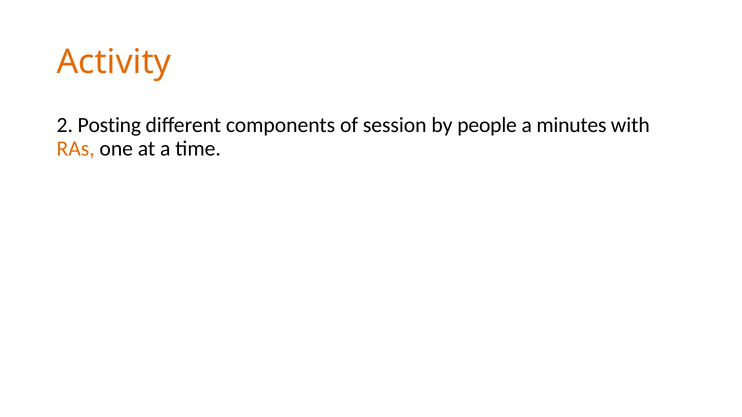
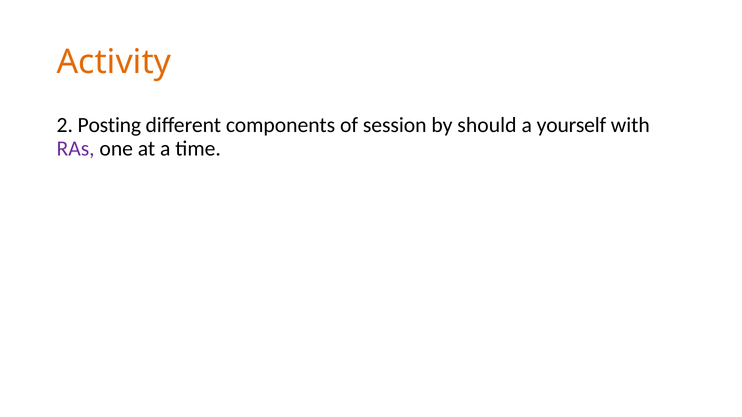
people: people -> should
minutes: minutes -> yourself
RAs colour: orange -> purple
